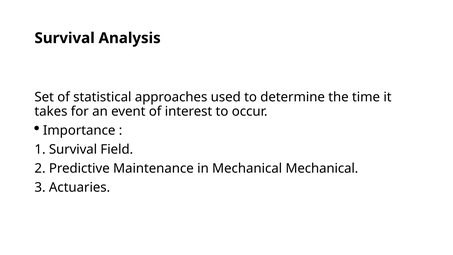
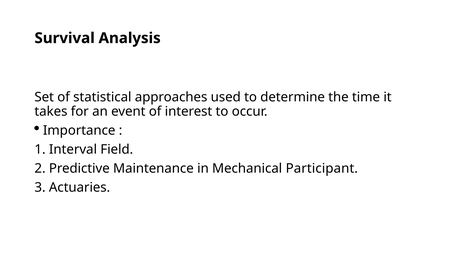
1 Survival: Survival -> Interval
Mechanical Mechanical: Mechanical -> Participant
